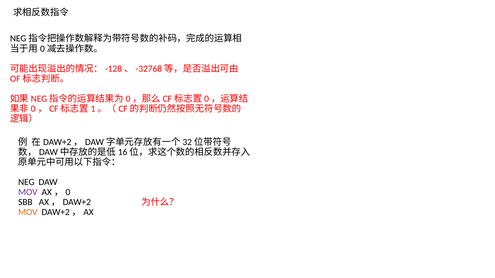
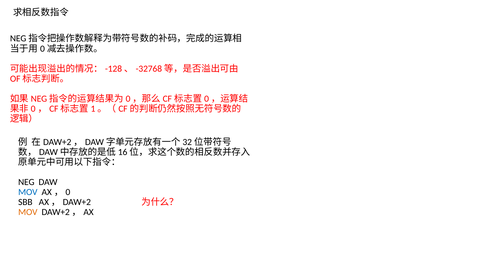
MOV at (28, 193) colour: purple -> blue
